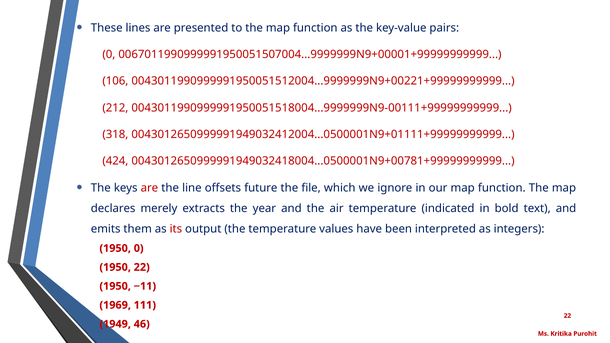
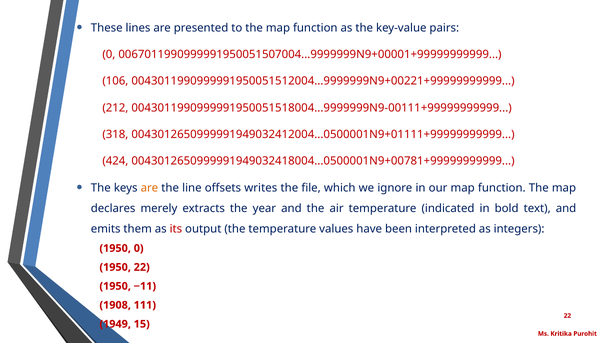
are at (149, 188) colour: red -> orange
future: future -> writes
1969: 1969 -> 1908
46: 46 -> 15
